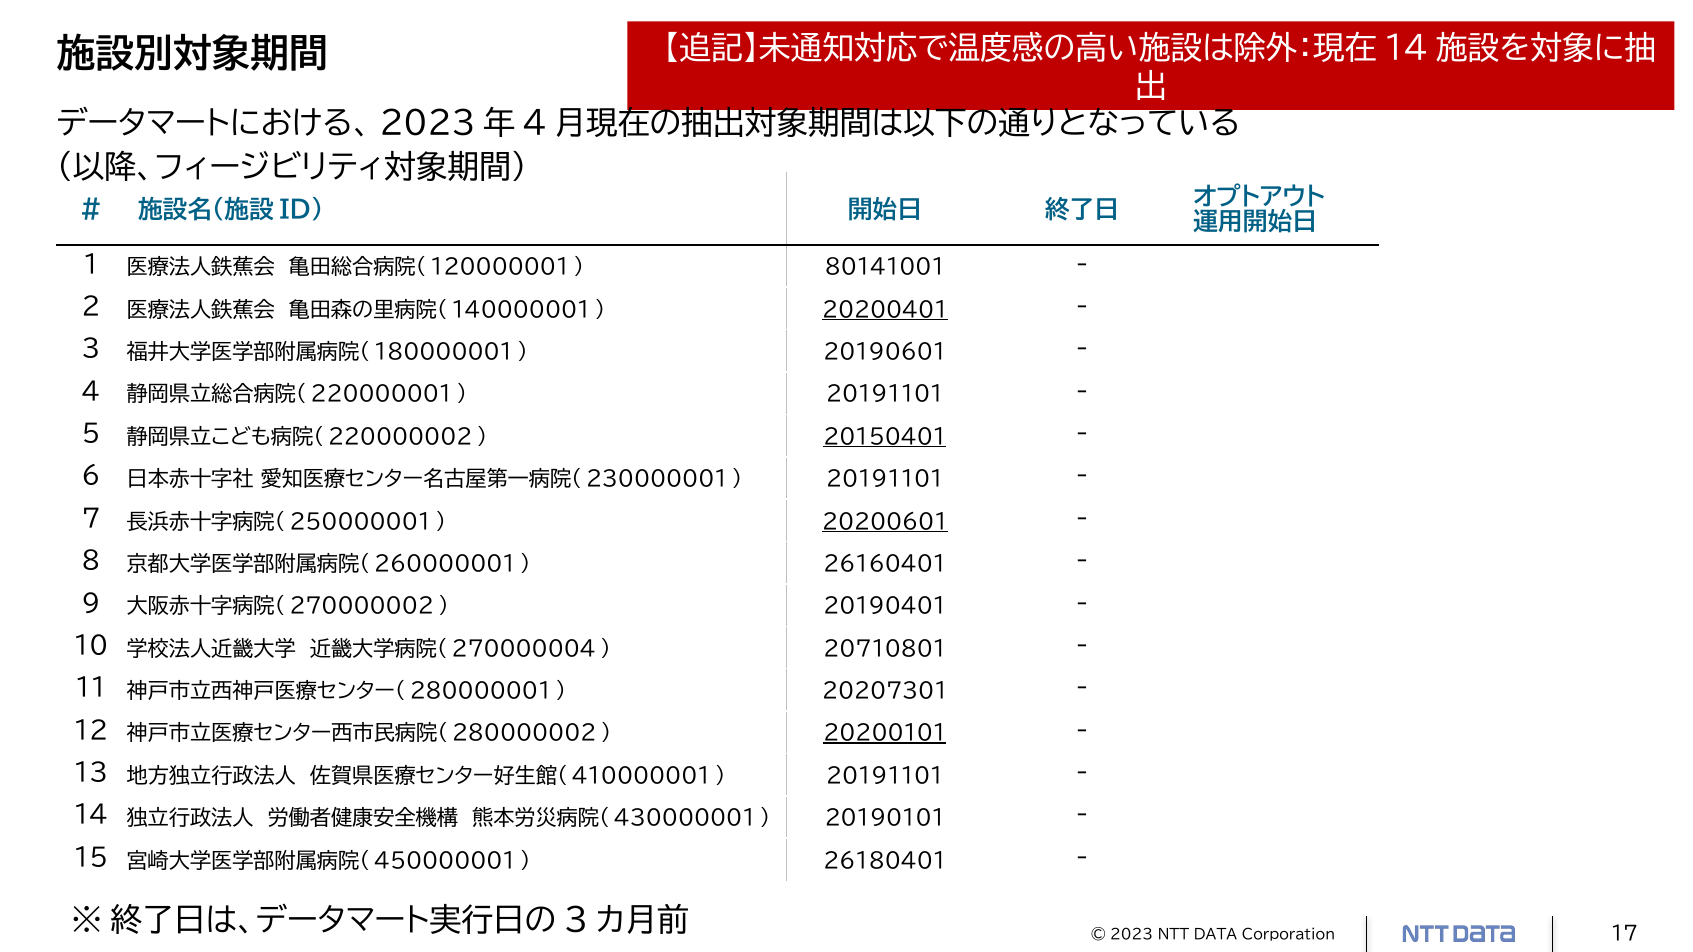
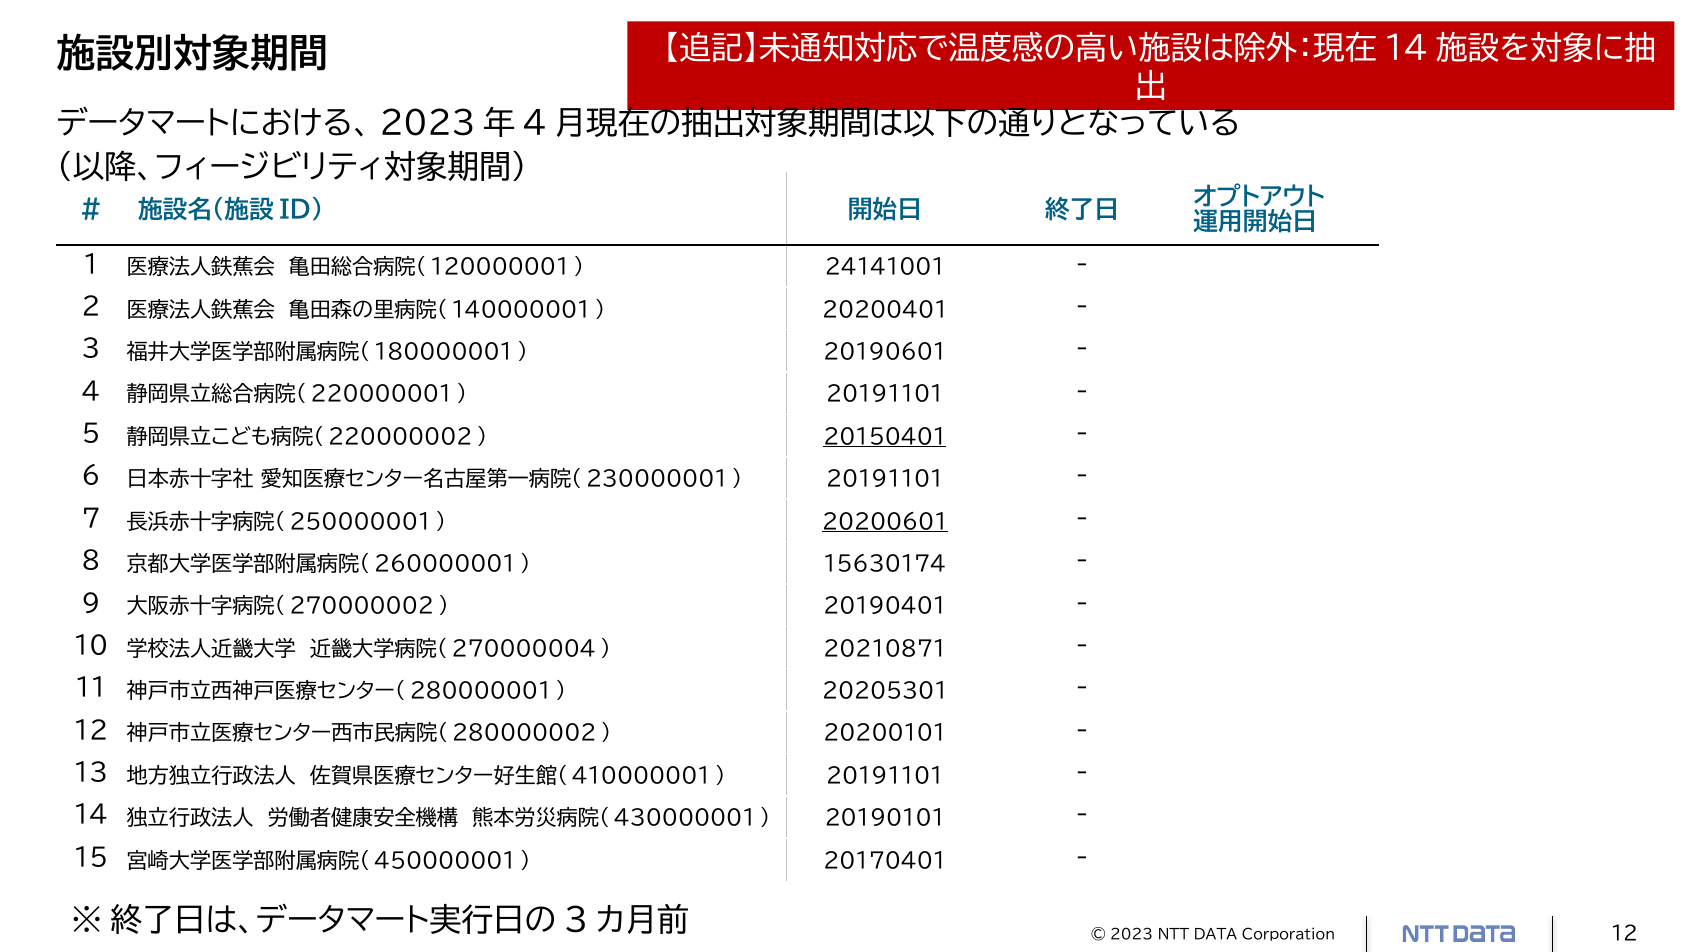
80141001: 80141001 -> 24141001
20200401 underline: present -> none
26160401: 26160401 -> 15630174
20710801: 20710801 -> 20210871
20207301: 20207301 -> 20205301
20200101 underline: present -> none
26180401: 26180401 -> 20170401
17 at (1624, 934): 17 -> 12
